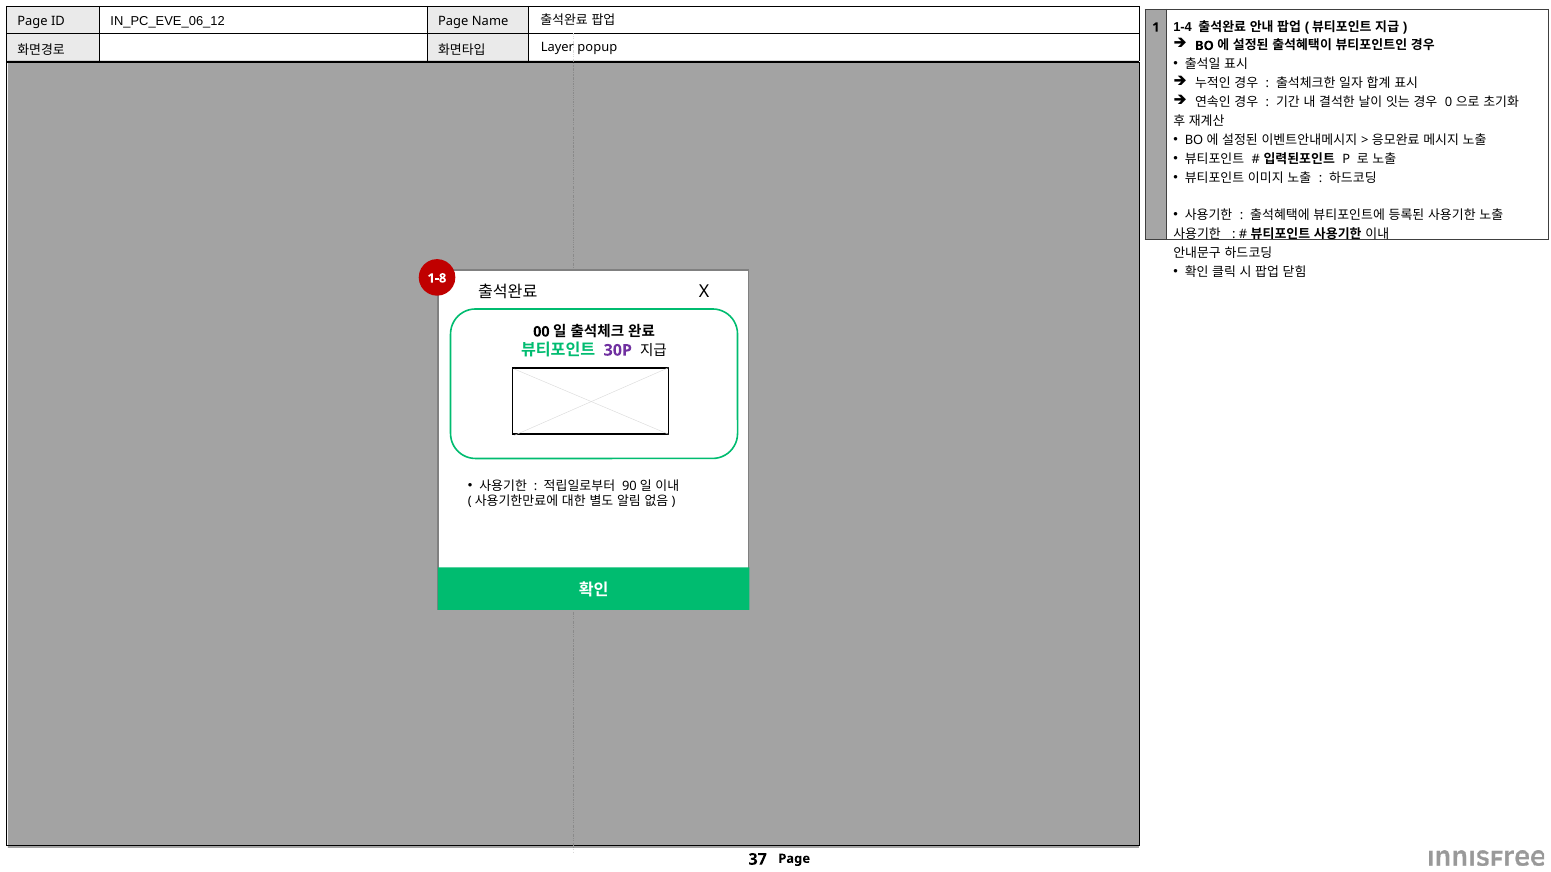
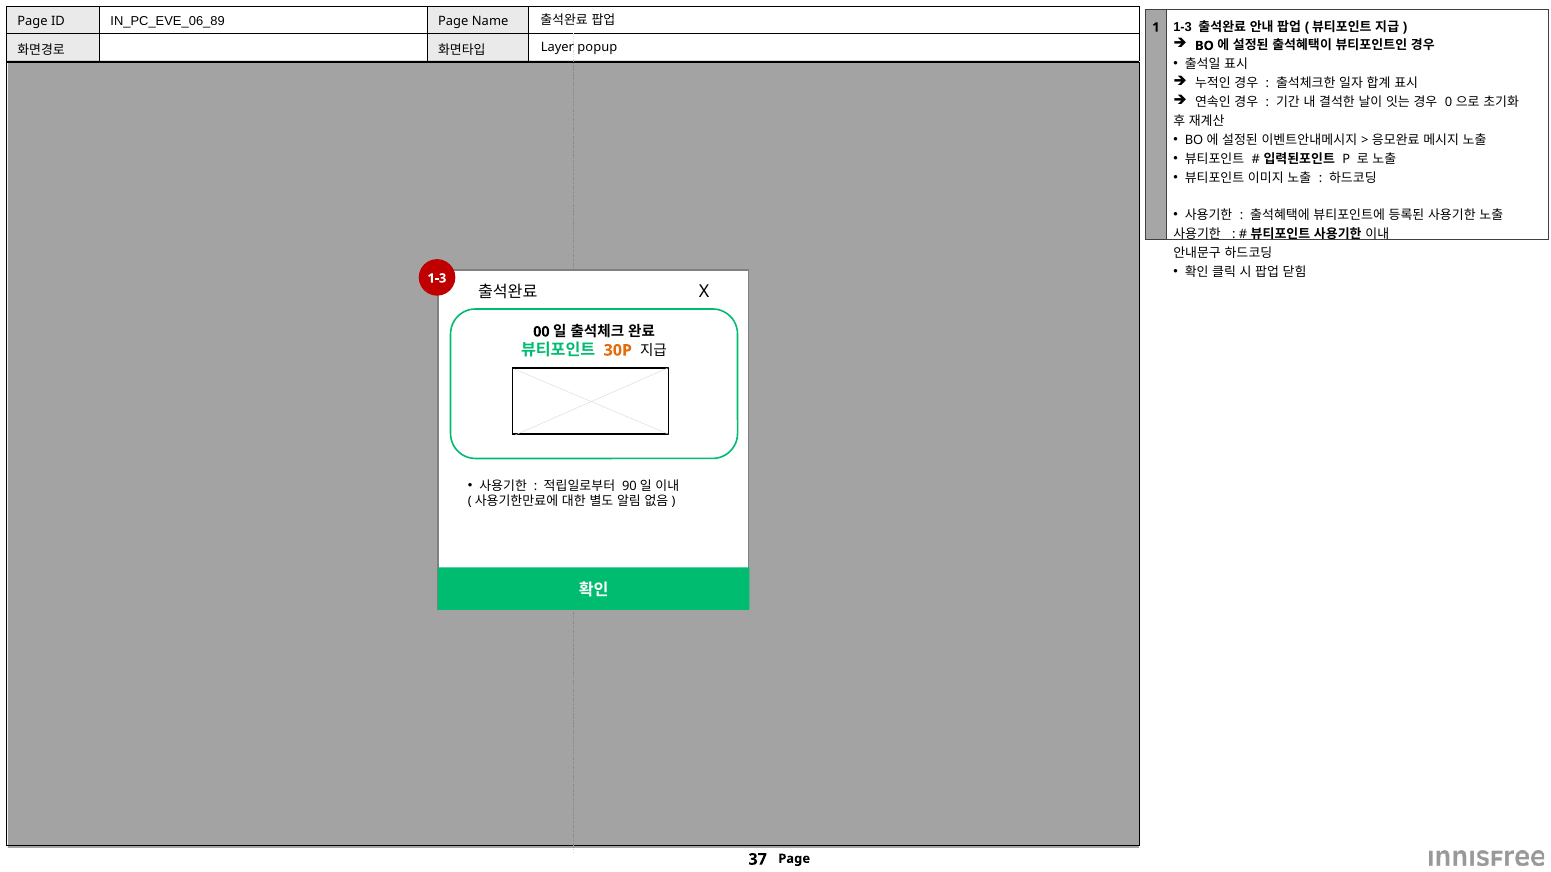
IN_PC_EVE_06_12: IN_PC_EVE_06_12 -> IN_PC_EVE_06_89
1 1-4: 1-4 -> 1-3
1-8 at (437, 278): 1-8 -> 1-3
30P colour: purple -> orange
